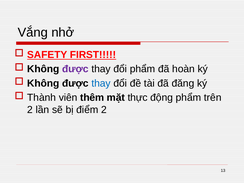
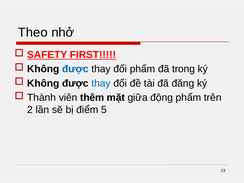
Vắng: Vắng -> Theo
được at (75, 69) colour: purple -> blue
hoàn: hoàn -> trong
thực: thực -> giữa
điểm 2: 2 -> 5
